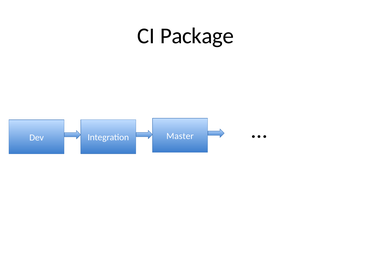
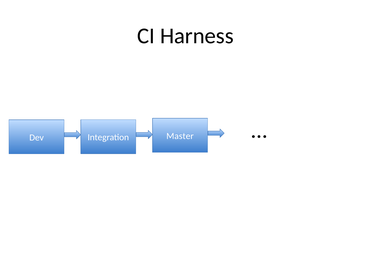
Package: Package -> Harness
